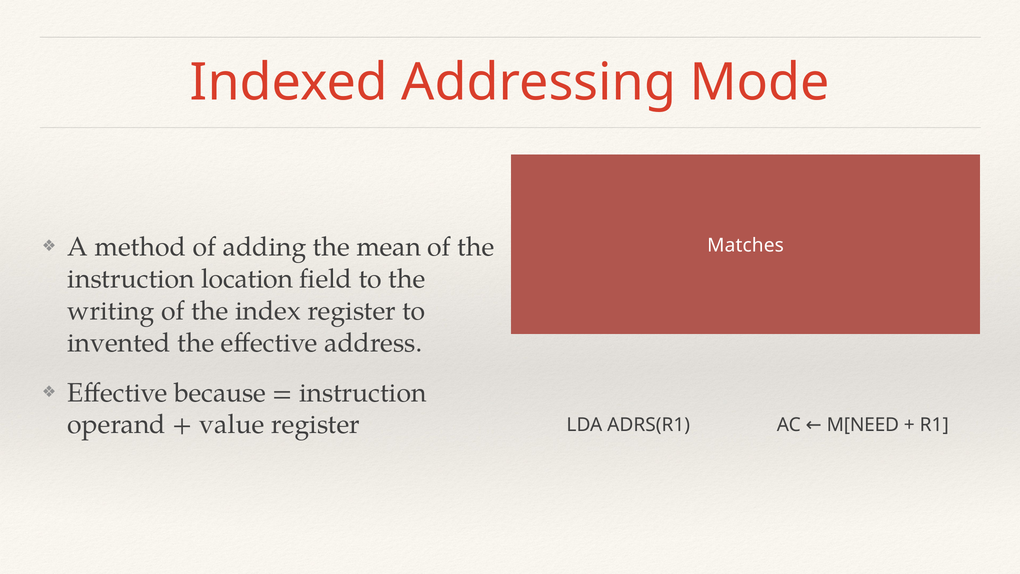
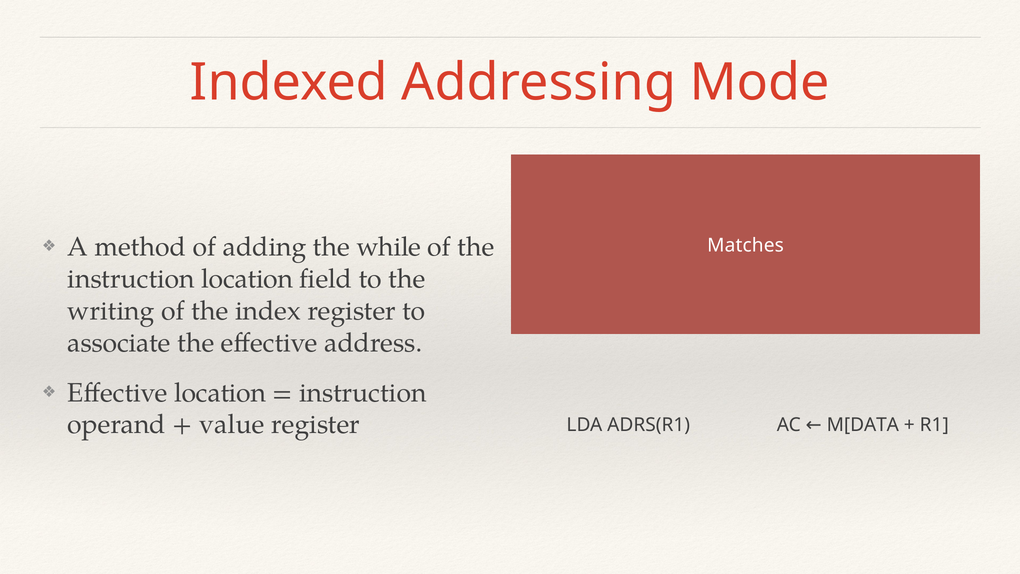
mean: mean -> while
invented: invented -> associate
Effective because: because -> location
M[NEED: M[NEED -> M[DATA
